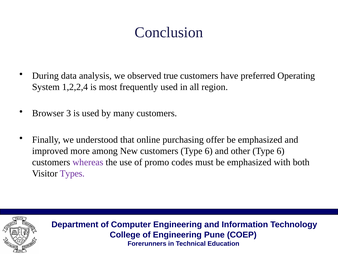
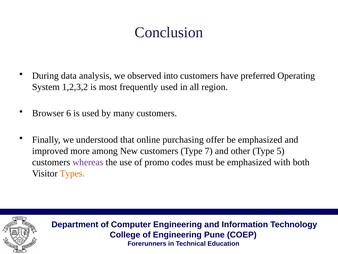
true: true -> into
1,2,2,4: 1,2,2,4 -> 1,2,3,2
3: 3 -> 6
customers Type 6: 6 -> 7
other Type 6: 6 -> 5
Types colour: purple -> orange
